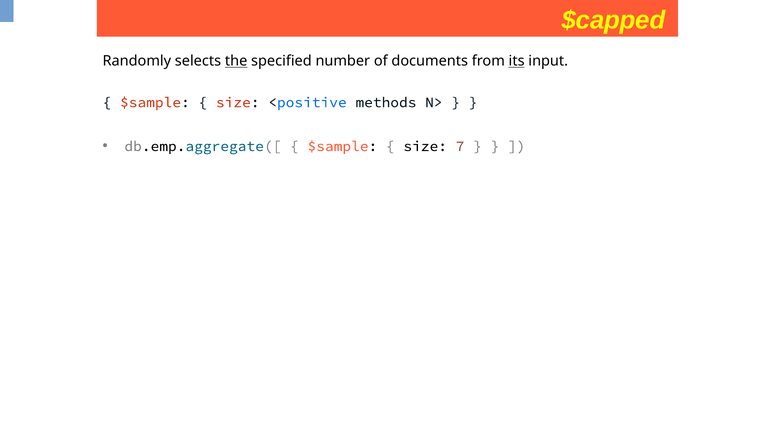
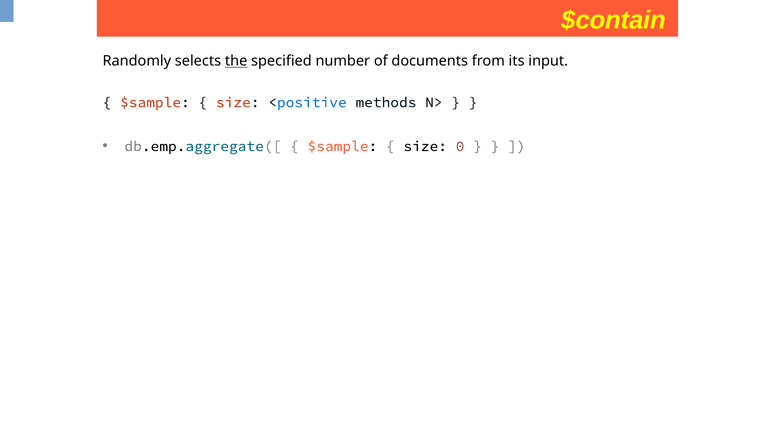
$capped: $capped -> $contain
its underline: present -> none
7: 7 -> 0
